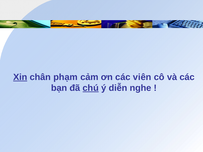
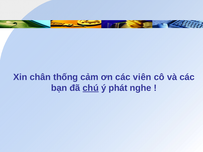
Xin underline: present -> none
phạm: phạm -> thống
diễn: diễn -> phát
